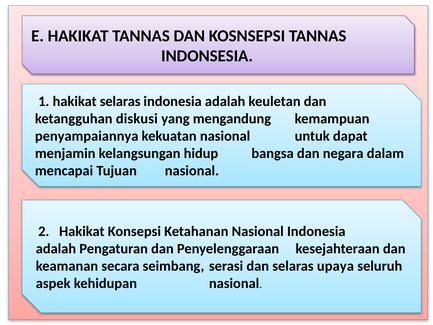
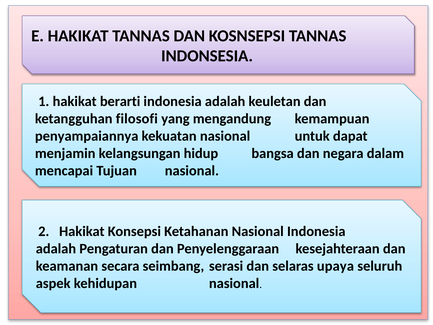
hakikat selaras: selaras -> berarti
diskusi: diskusi -> filosofi
